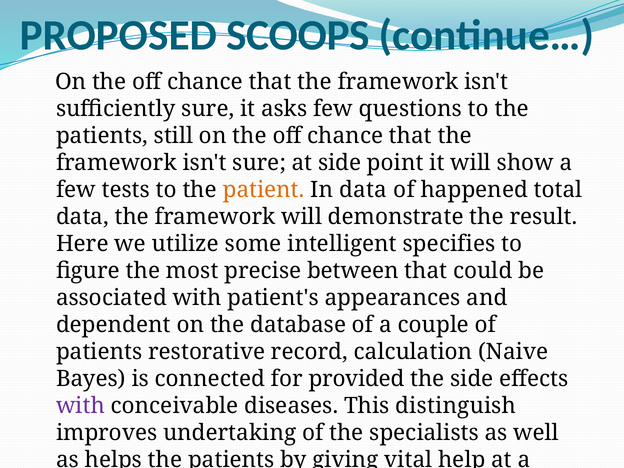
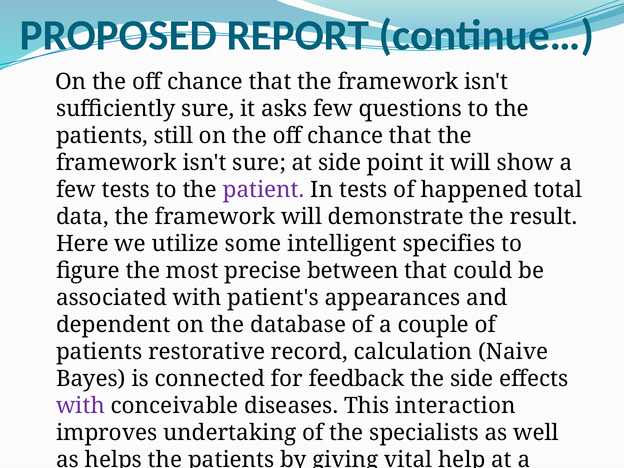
SCOOPS: SCOOPS -> REPORT
patient colour: orange -> purple
In data: data -> tests
provided: provided -> feedback
distinguish: distinguish -> interaction
